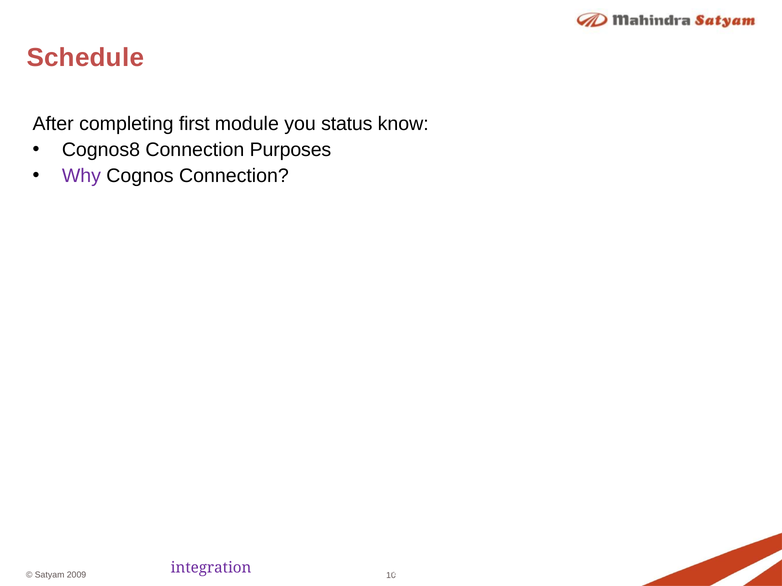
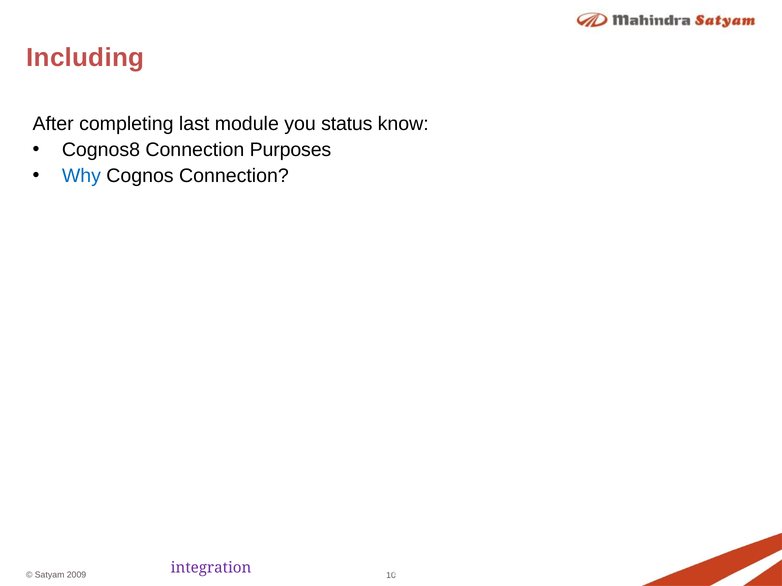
Schedule: Schedule -> Including
first: first -> last
Why colour: purple -> blue
